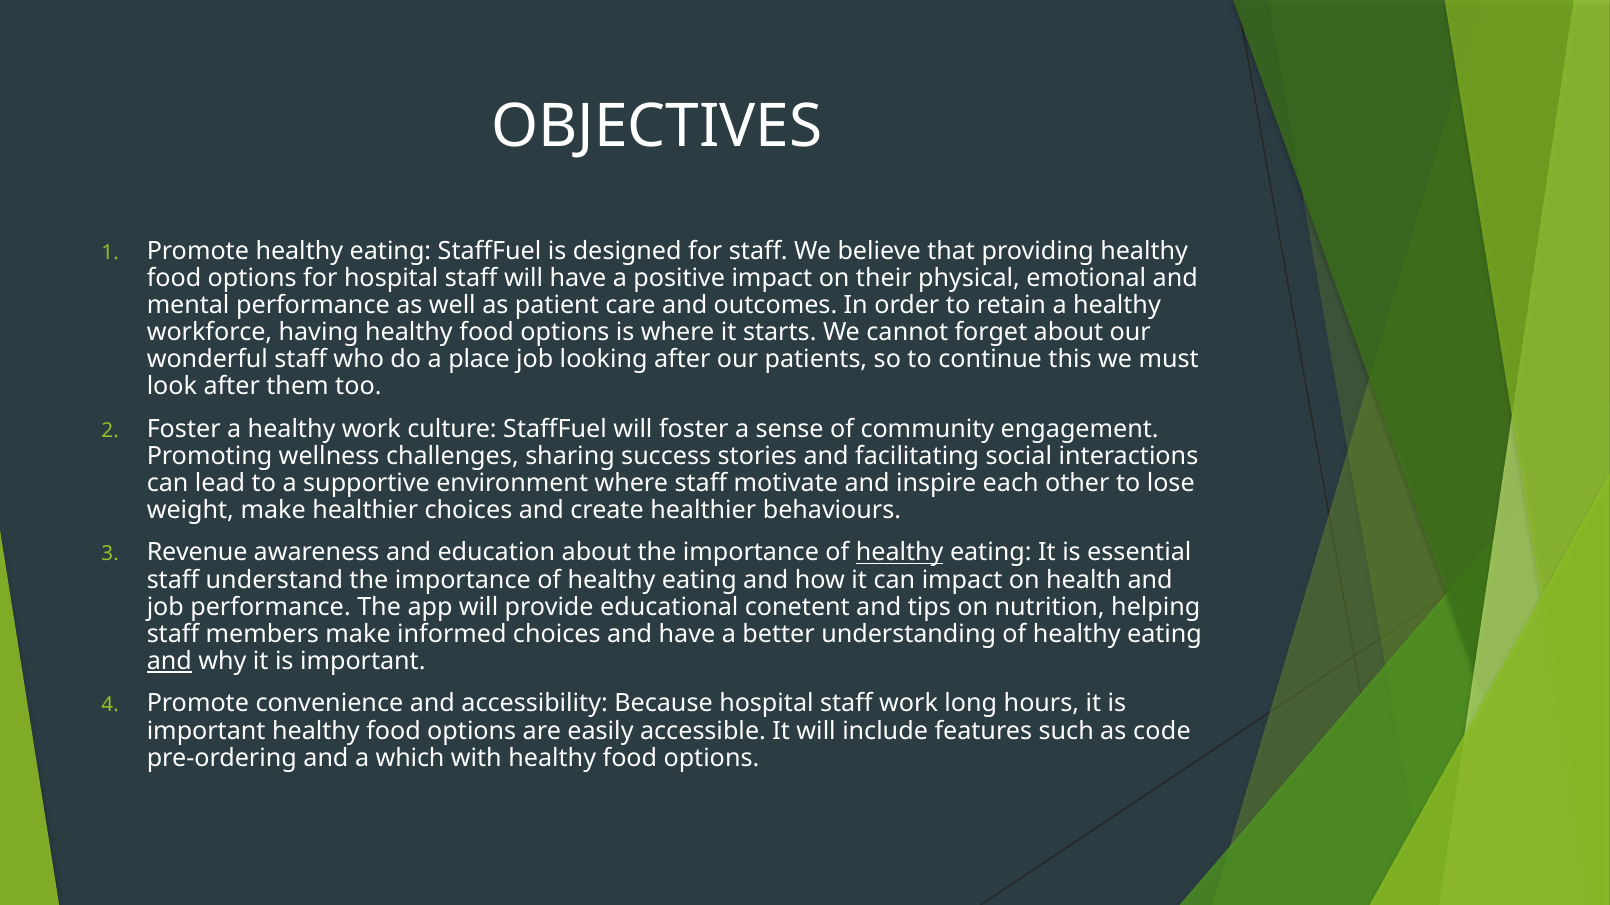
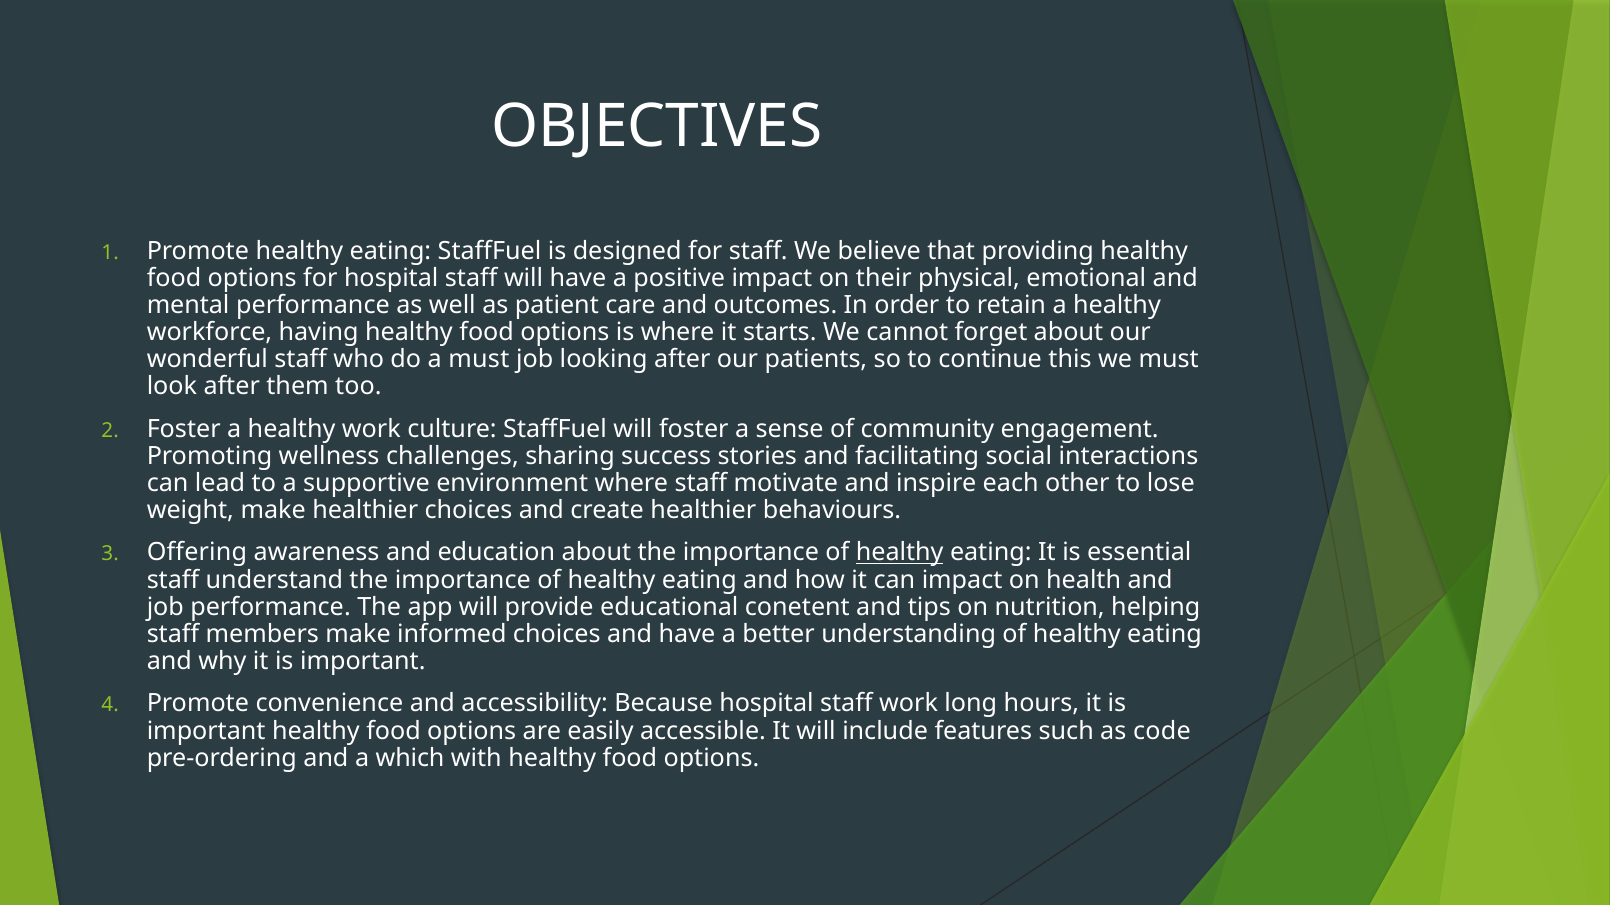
a place: place -> must
Revenue: Revenue -> Offering
and at (169, 662) underline: present -> none
